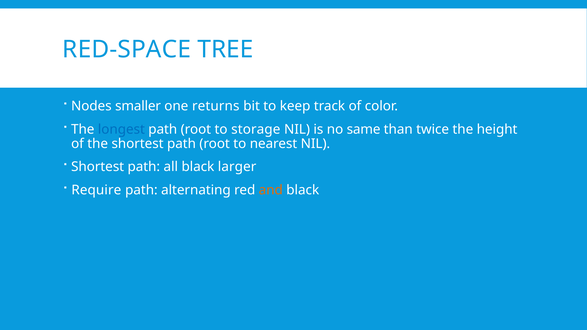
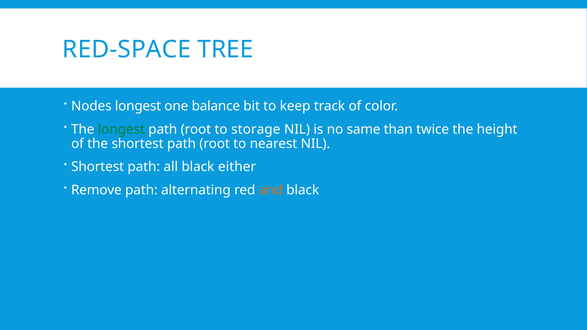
Nodes smaller: smaller -> longest
returns: returns -> balance
longest at (121, 129) colour: blue -> green
larger: larger -> either
Require: Require -> Remove
